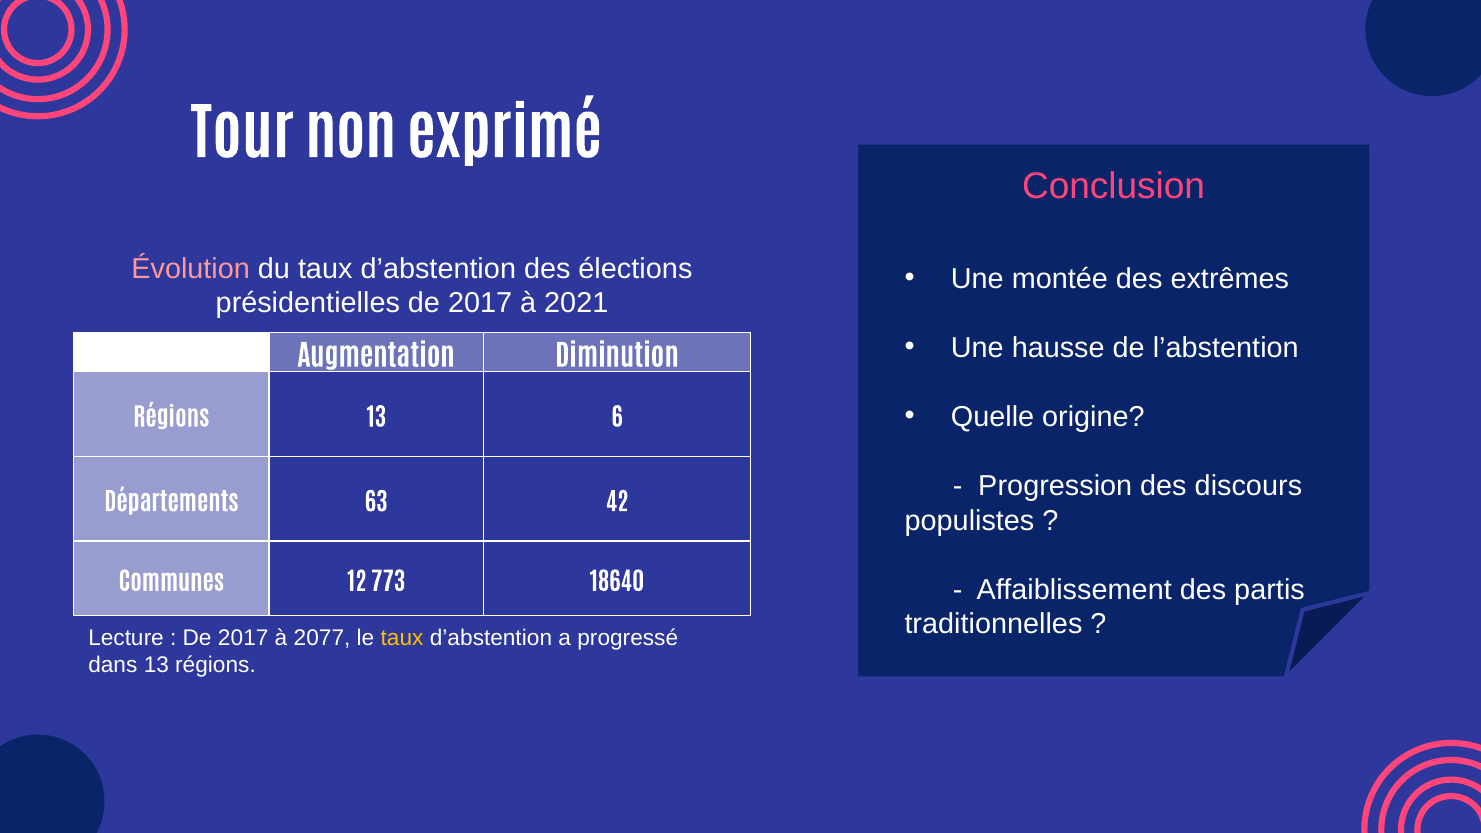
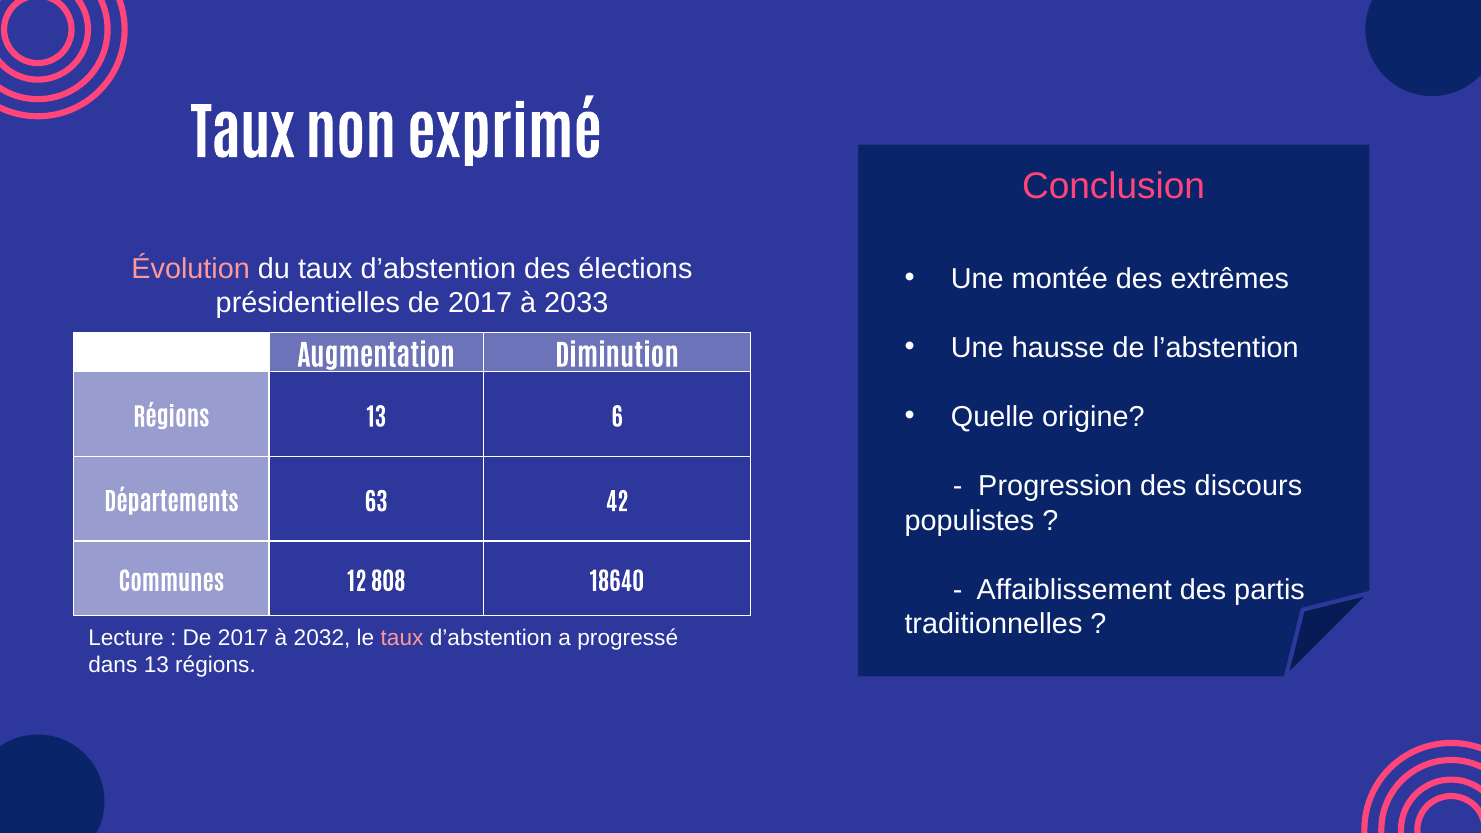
Tour at (242, 137): Tour -> Taux
2021: 2021 -> 2033
773: 773 -> 808
2077: 2077 -> 2032
taux at (402, 638) colour: yellow -> pink
